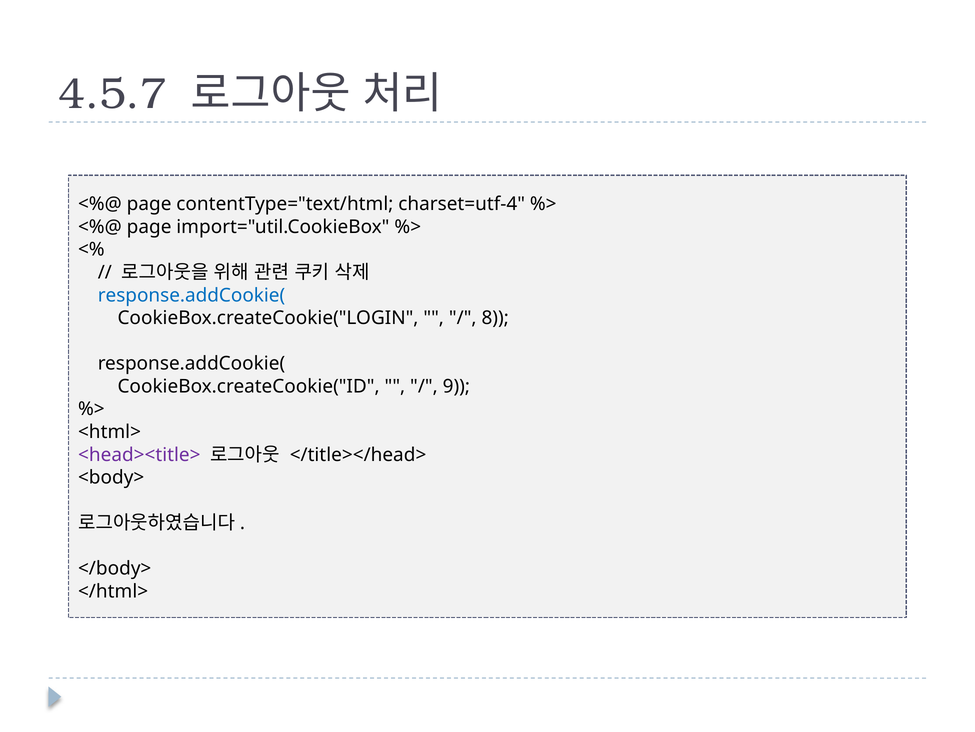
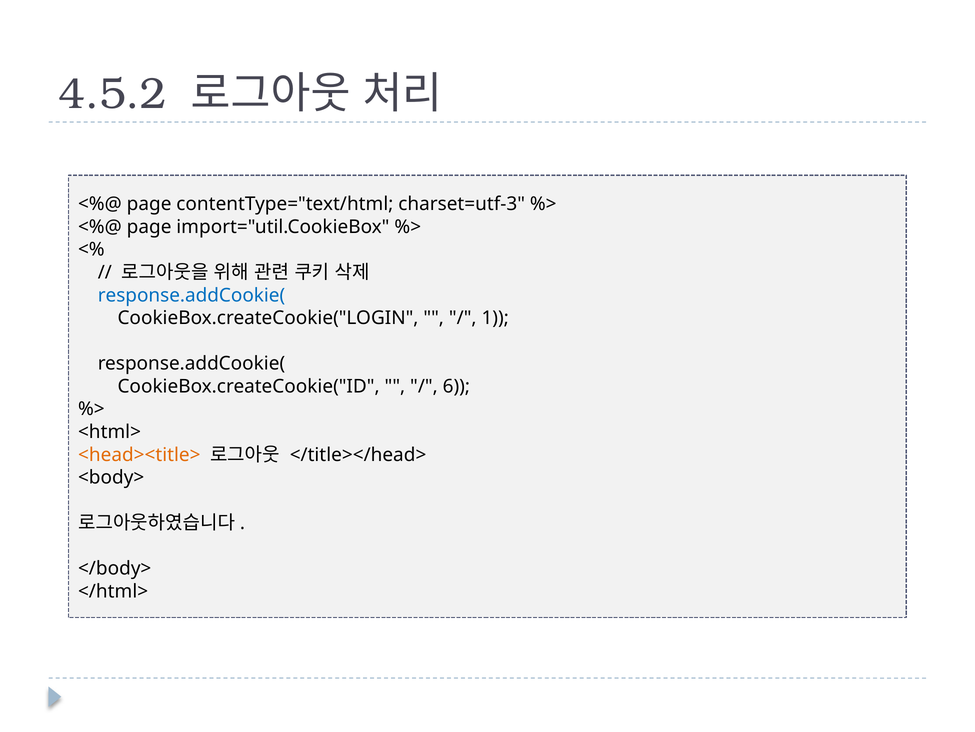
4.5.7: 4.5.7 -> 4.5.2
charset=utf-4: charset=utf-4 -> charset=utf-3
8: 8 -> 1
9: 9 -> 6
<head><title> colour: purple -> orange
